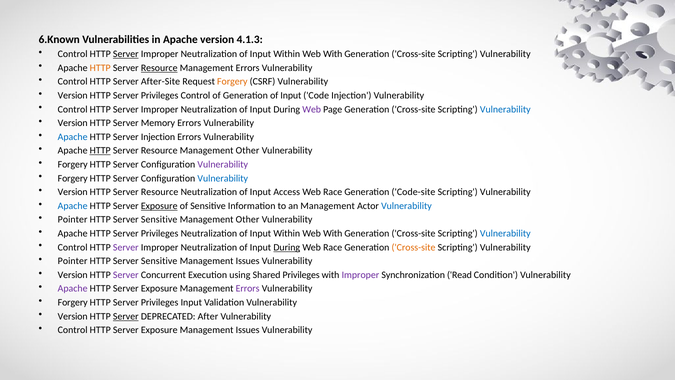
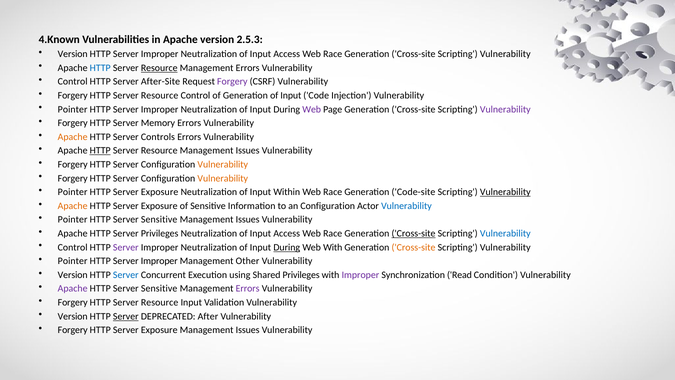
6.Known: 6.Known -> 4.Known
4.1.3: 4.1.3 -> 2.5.3
Control at (73, 54): Control -> Version
Server at (126, 54) underline: present -> none
Within at (287, 54): Within -> Access
With at (333, 54): With -> Race
HTTP at (100, 68) colour: orange -> blue
Forgery at (232, 82) colour: orange -> purple
Version at (73, 95): Version -> Forgery
Privileges at (160, 95): Privileges -> Resource
Control at (73, 109): Control -> Pointer
Vulnerability at (505, 109) colour: blue -> purple
Version at (73, 123): Version -> Forgery
Apache at (73, 137) colour: blue -> orange
Server Injection: Injection -> Controls
Resource Management Other: Other -> Issues
Vulnerability at (223, 164) colour: purple -> orange
Vulnerability at (223, 178) colour: blue -> orange
Version at (73, 192): Version -> Pointer
Resource at (160, 192): Resource -> Exposure
Access: Access -> Within
Vulnerability at (505, 192) underline: none -> present
Apache at (73, 206) colour: blue -> orange
Exposure at (159, 206) underline: present -> none
an Management: Management -> Configuration
Other at (248, 220): Other -> Issues
Within at (287, 233): Within -> Access
With at (333, 233): With -> Race
Cross-site at (414, 233) underline: none -> present
Race at (333, 247): Race -> With
Sensitive at (159, 261): Sensitive -> Improper
Issues at (248, 261): Issues -> Other
Server at (126, 275) colour: purple -> blue
Exposure at (159, 288): Exposure -> Sensitive
Privileges at (160, 302): Privileges -> Resource
Control at (73, 330): Control -> Forgery
